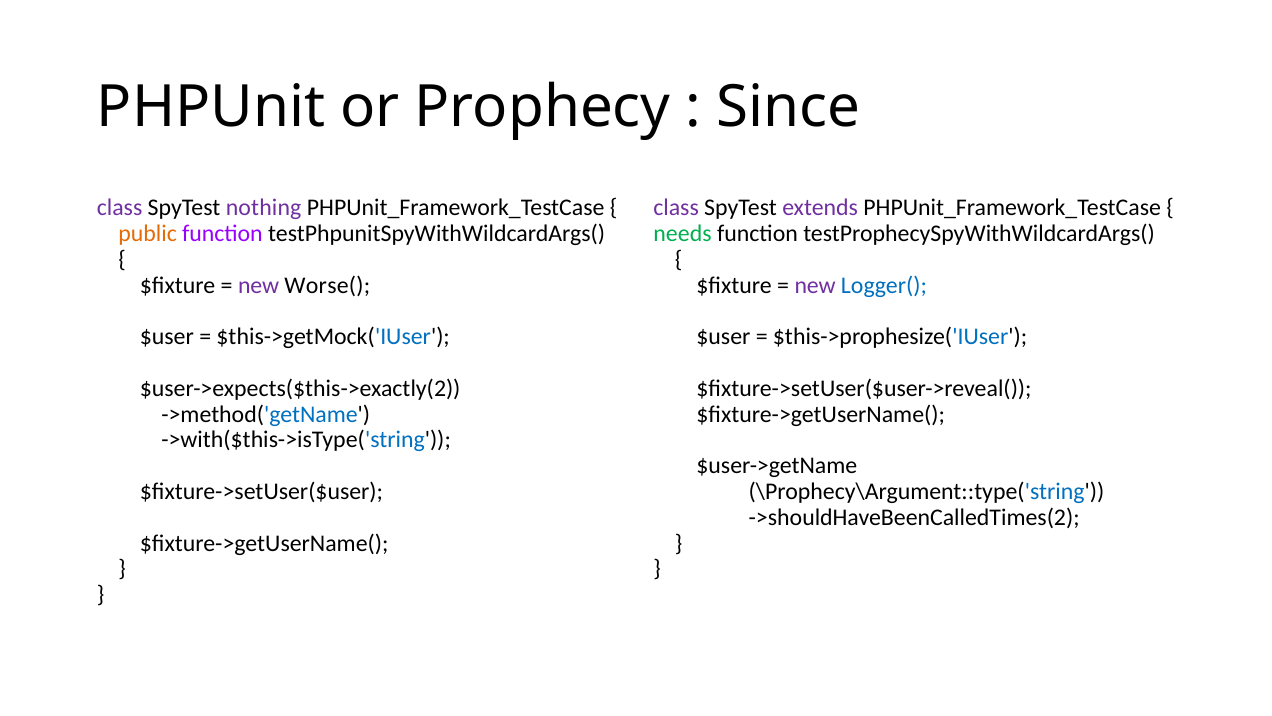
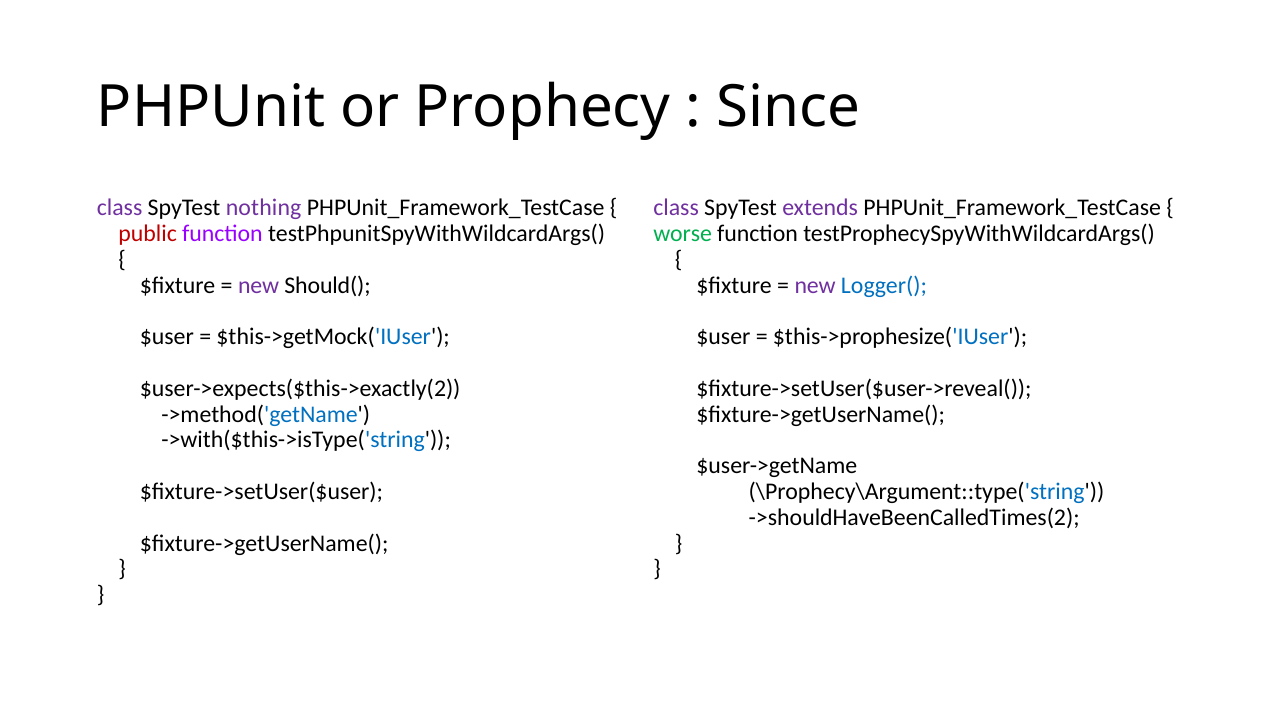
public colour: orange -> red
needs: needs -> worse
Worse(: Worse( -> Should(
